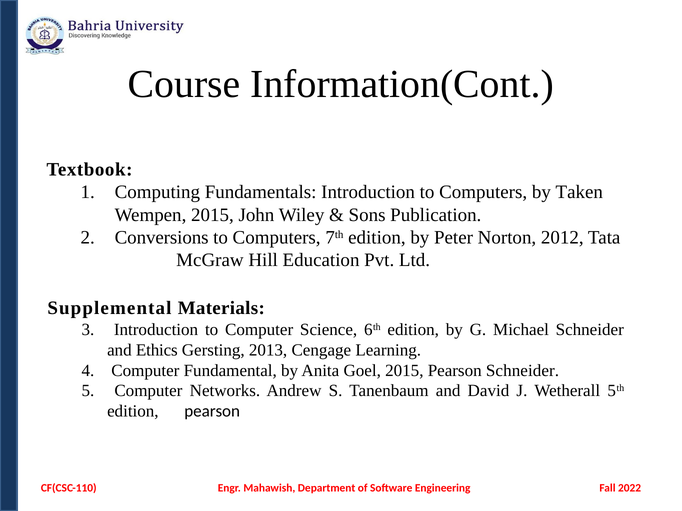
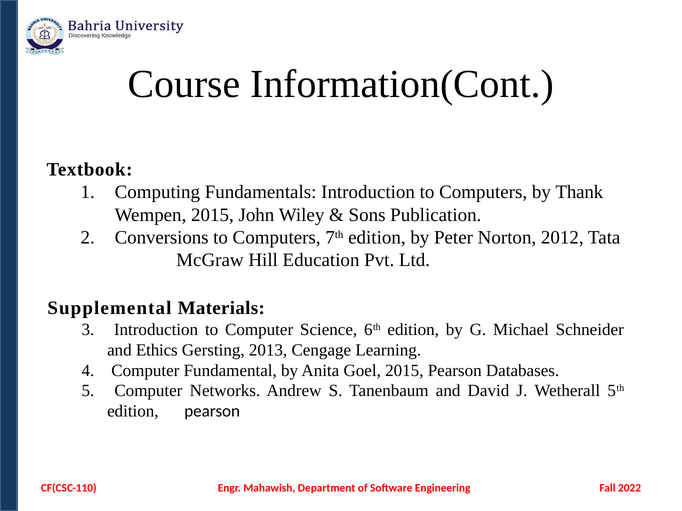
Taken: Taken -> Thank
Pearson Schneider: Schneider -> Databases
